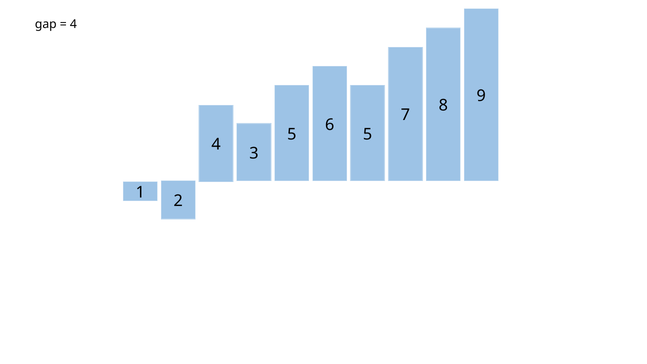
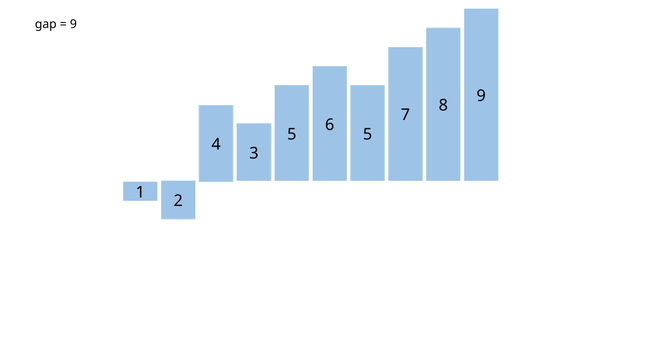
4 at (73, 24): 4 -> 9
